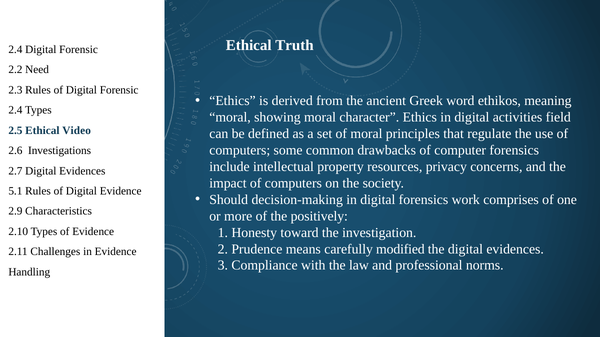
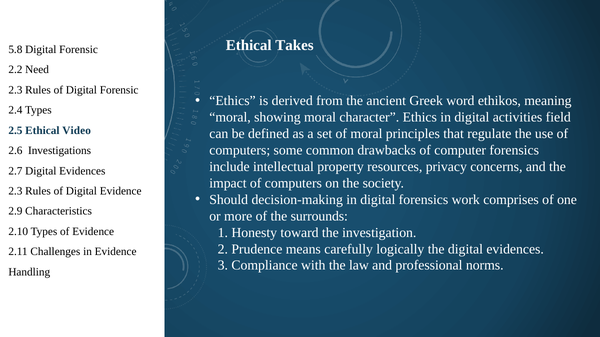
Truth: Truth -> Takes
2.4 at (15, 50): 2.4 -> 5.8
5.1 at (15, 191): 5.1 -> 2.3
positively: positively -> surrounds
modified: modified -> logically
